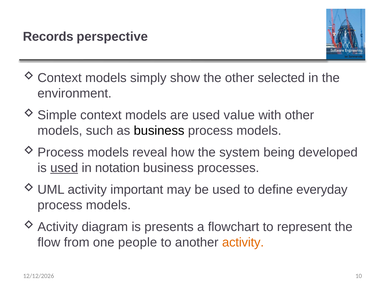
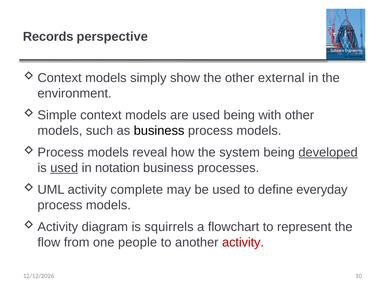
selected: selected -> external
used value: value -> being
developed underline: none -> present
important: important -> complete
presents: presents -> squirrels
activity at (243, 242) colour: orange -> red
